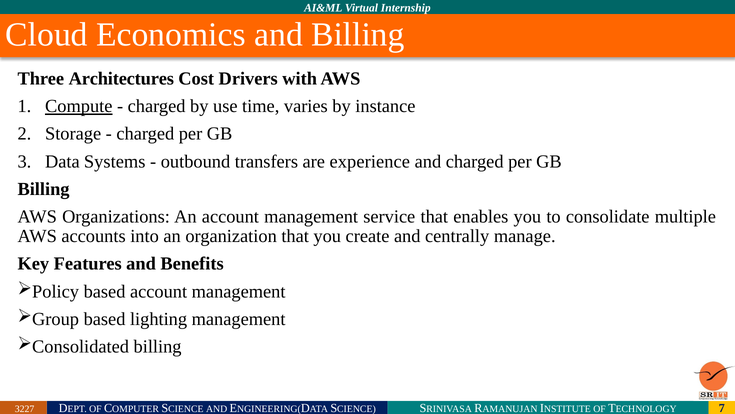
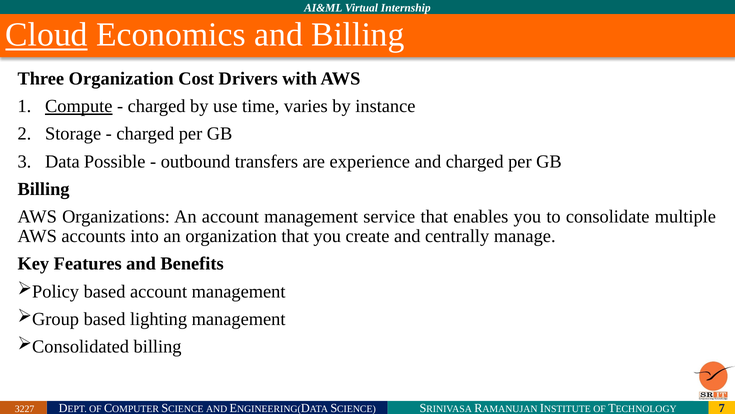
Cloud underline: none -> present
Three Architectures: Architectures -> Organization
Systems: Systems -> Possible
